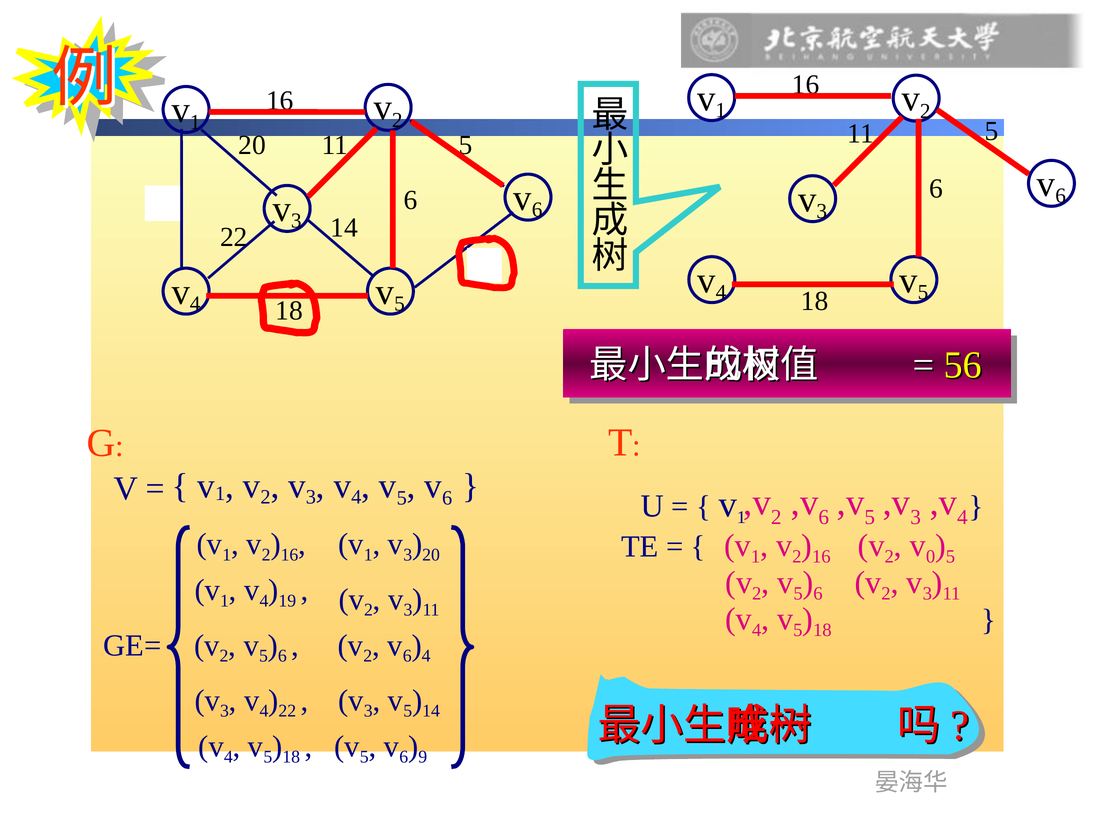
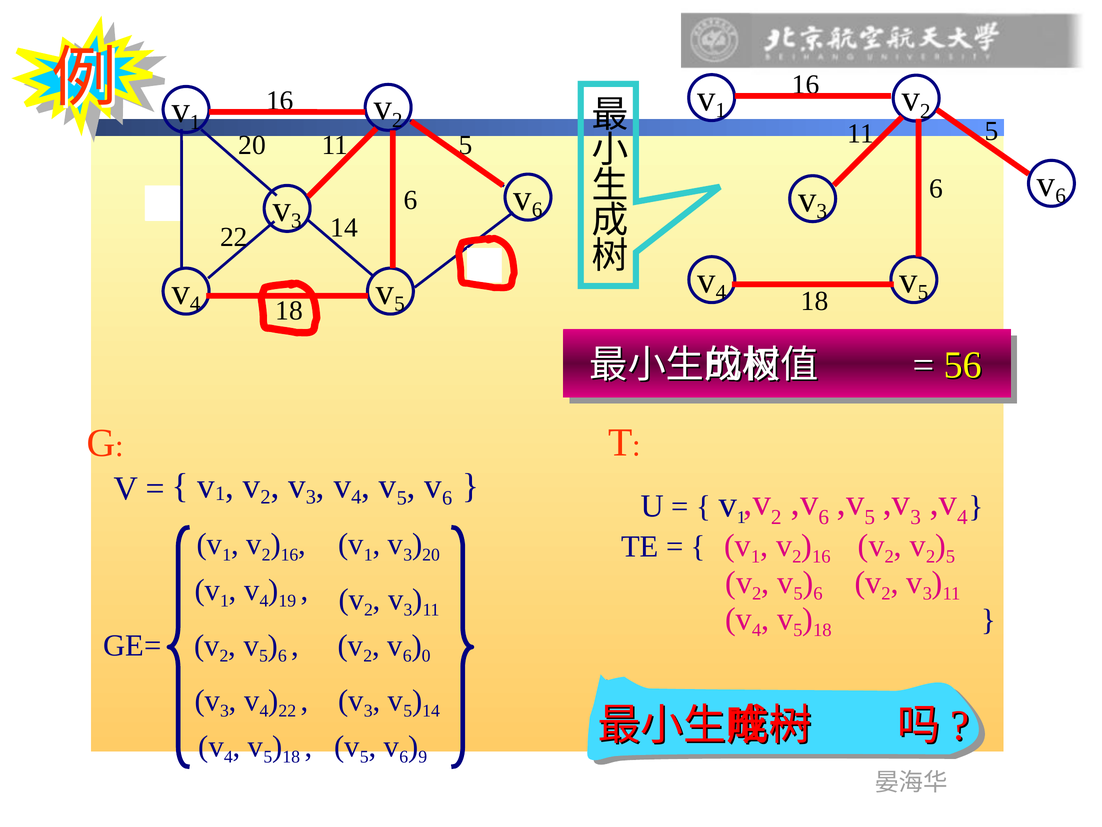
0 at (931, 556): 0 -> 2
4 at (426, 655): 4 -> 0
